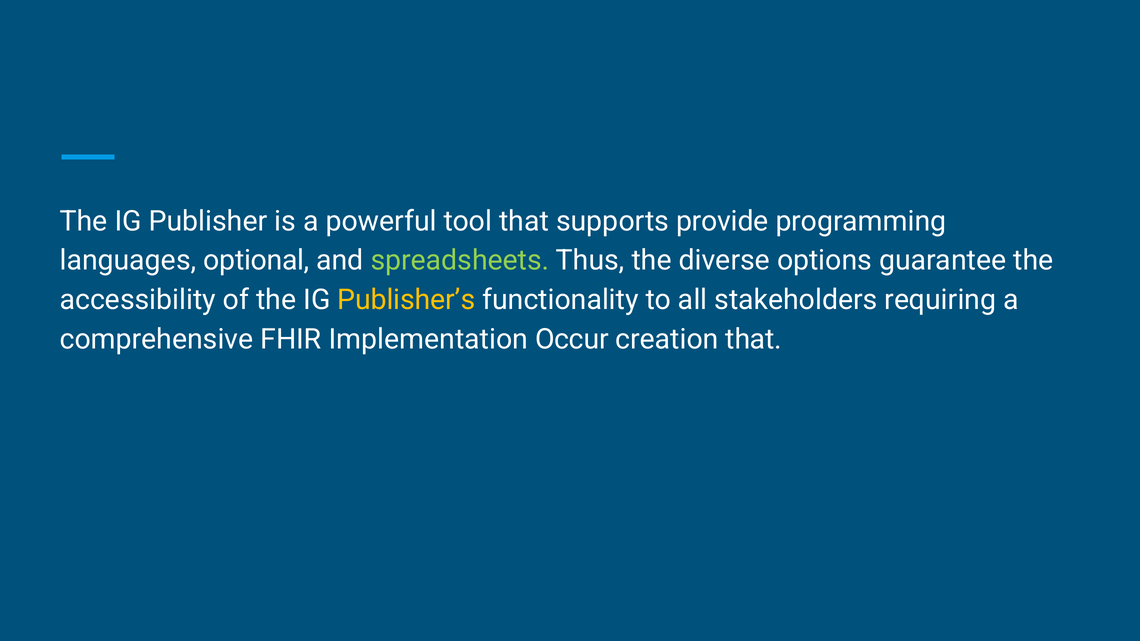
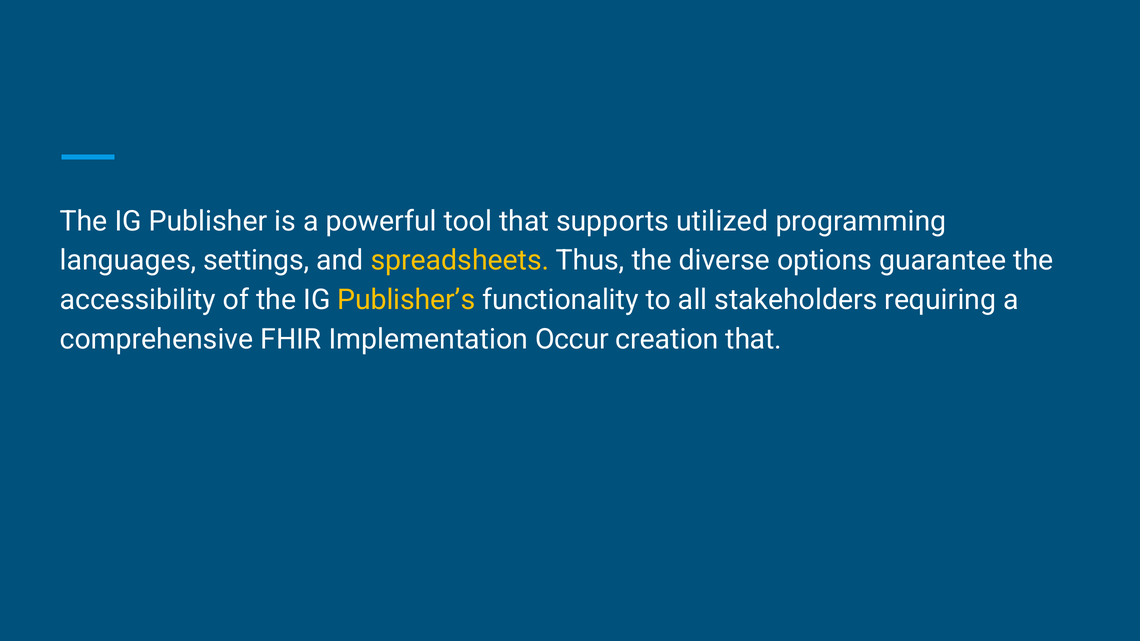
provide: provide -> utilized
optional: optional -> settings
spreadsheets colour: light green -> yellow
